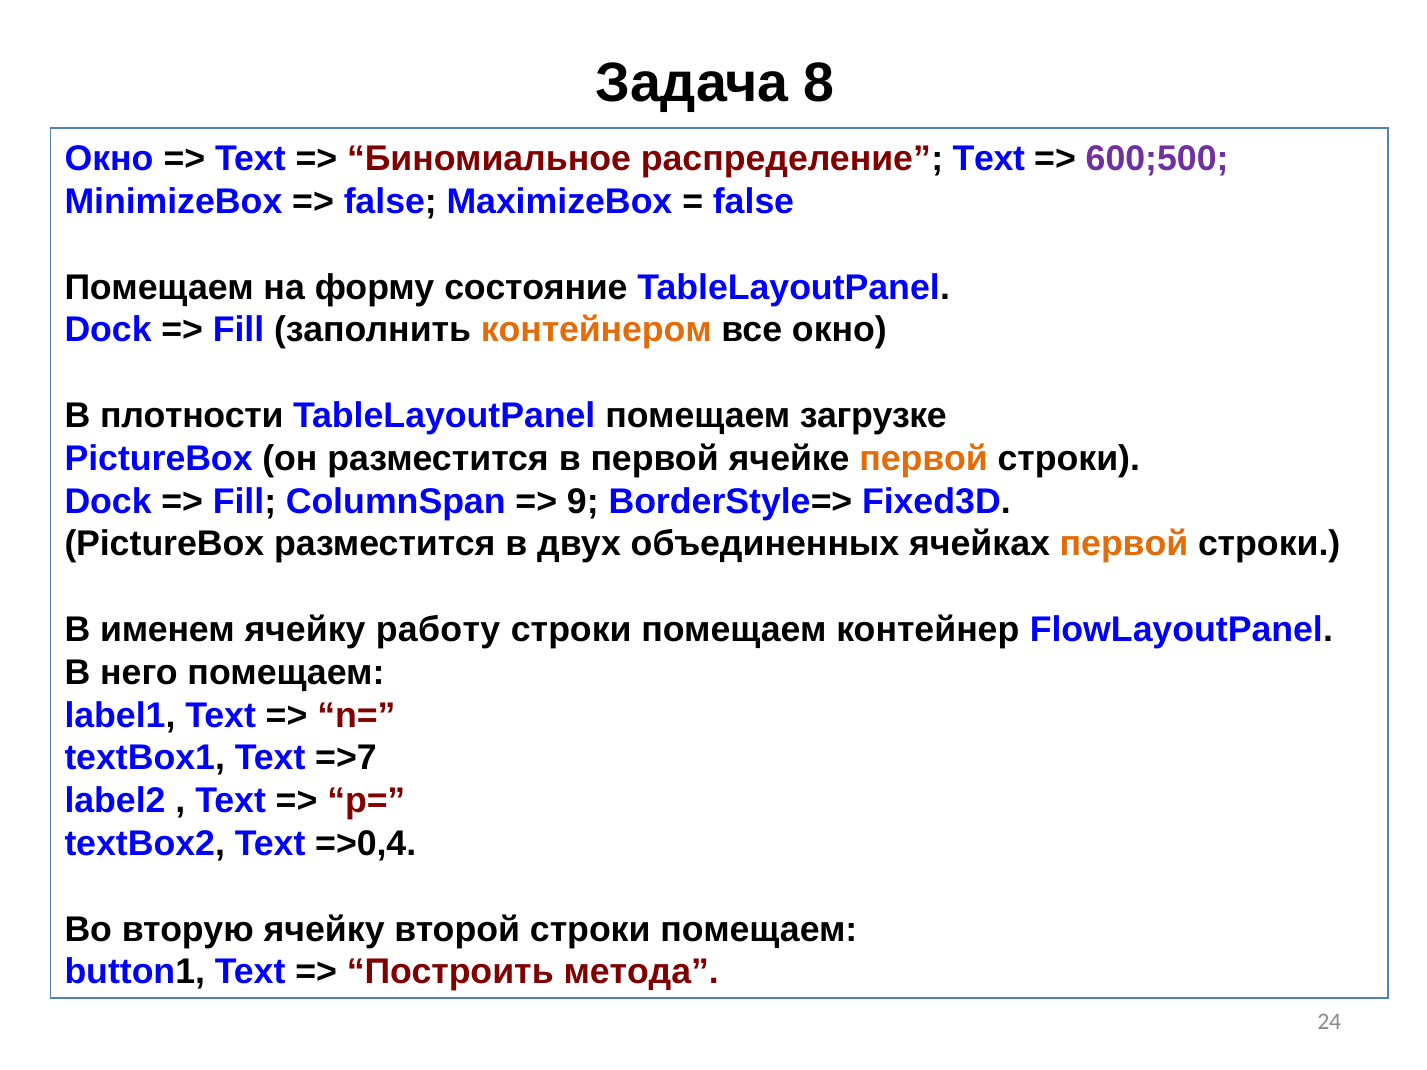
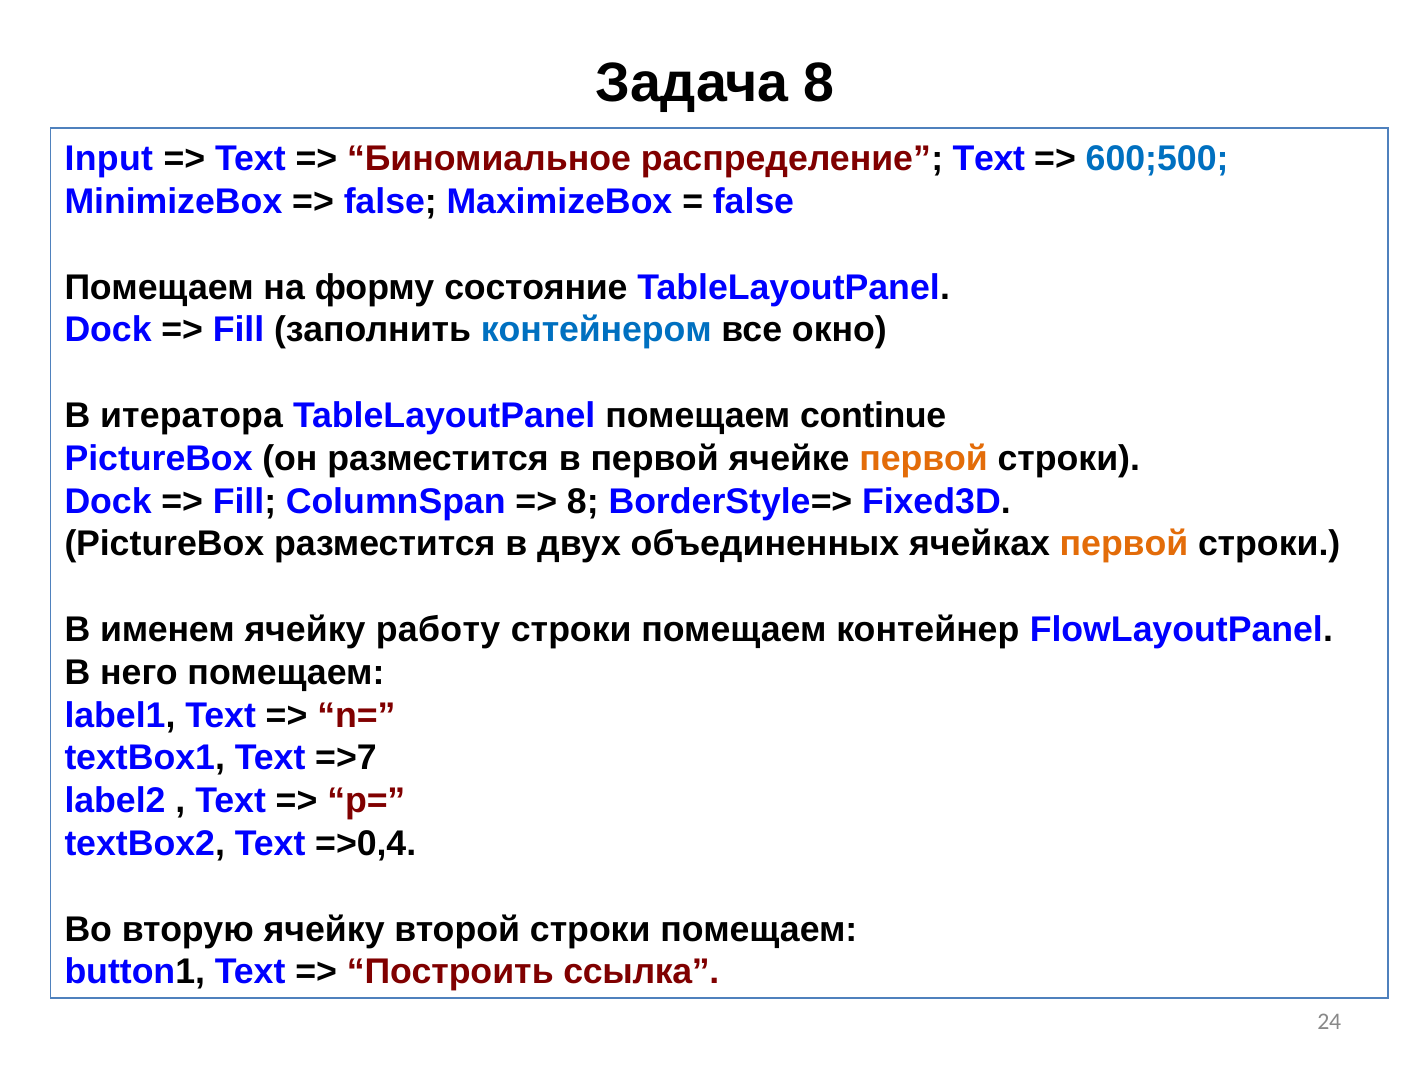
Окно at (109, 159): Окно -> Input
600;500 colour: purple -> blue
контейнером colour: orange -> blue
плотности: плотности -> итератора
загрузке: загрузке -> continue
9 at (583, 501): 9 -> 8
метода: метода -> ссылка
